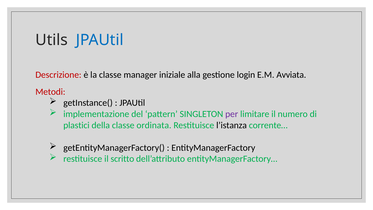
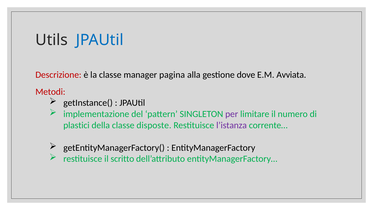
iniziale: iniziale -> pagina
login: login -> dove
ordinata: ordinata -> disposte
l’istanza colour: black -> purple
